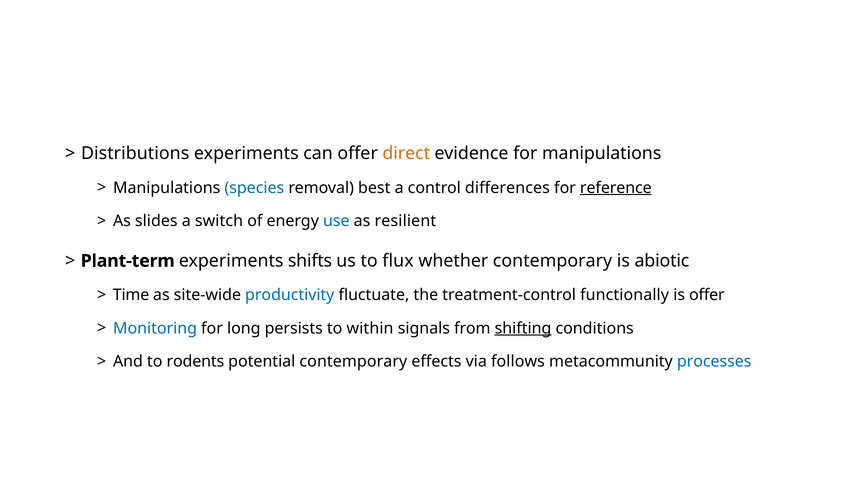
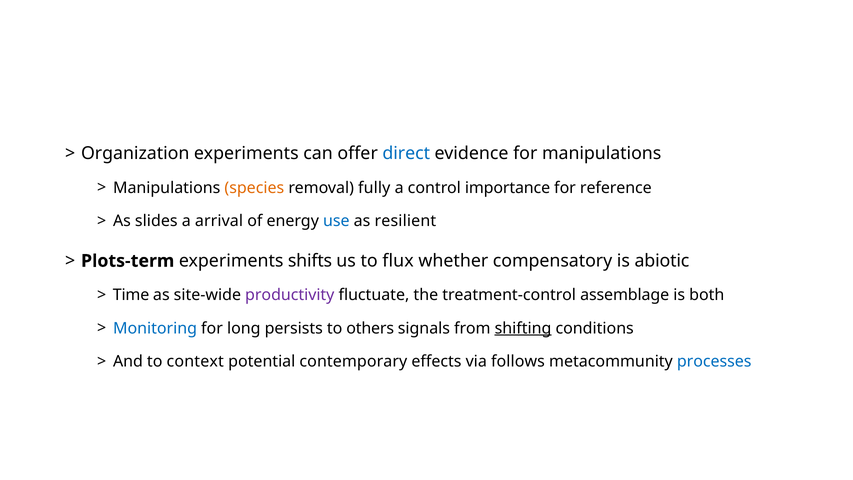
Distributions: Distributions -> Organization
direct colour: orange -> blue
species colour: blue -> orange
best: best -> fully
differences: differences -> importance
reference underline: present -> none
switch: switch -> arrival
Plant-term: Plant-term -> Plots-term
whether contemporary: contemporary -> compensatory
productivity colour: blue -> purple
functionally: functionally -> assemblage
is offer: offer -> both
within: within -> others
rodents: rodents -> context
